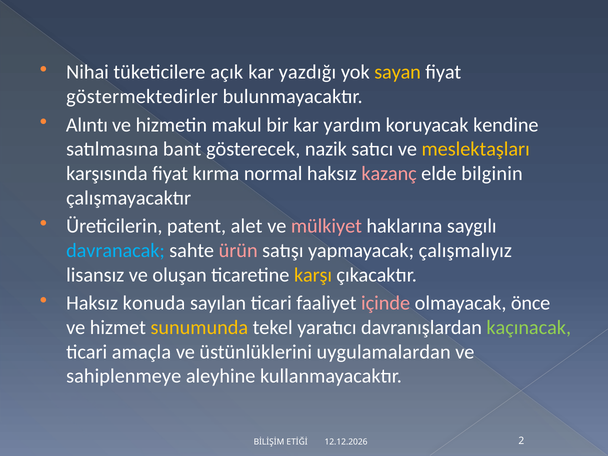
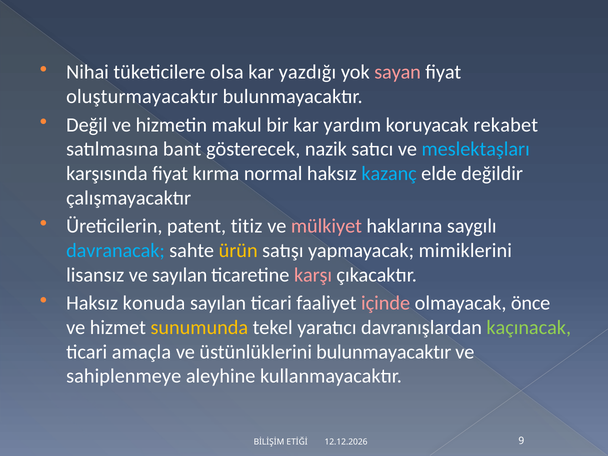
açık: açık -> olsa
sayan colour: yellow -> pink
göstermektedirler: göstermektedirler -> oluşturmayacaktır
Alıntı: Alıntı -> Değil
kendine: kendine -> rekabet
meslektaşları colour: yellow -> light blue
kazanç colour: pink -> light blue
bilginin: bilginin -> değildir
alet: alet -> titiz
ürün colour: pink -> yellow
çalışmalıyız: çalışmalıyız -> mimiklerini
ve oluşan: oluşan -> sayılan
karşı colour: yellow -> pink
üstünlüklerini uygulamalardan: uygulamalardan -> bulunmayacaktır
2: 2 -> 9
